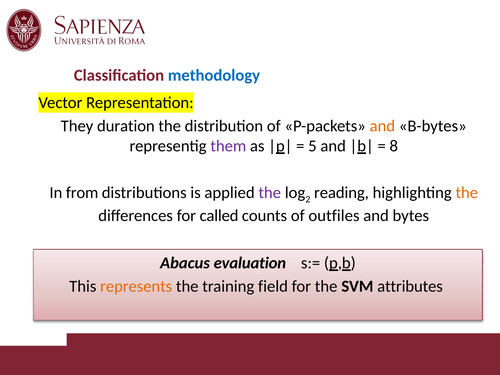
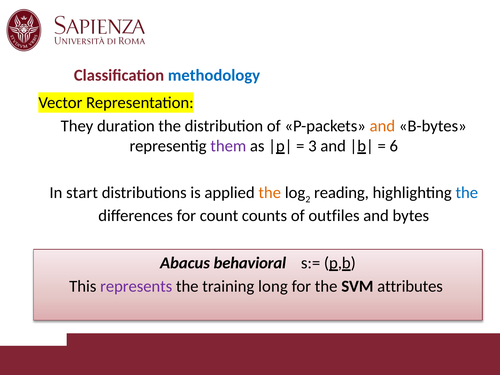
5: 5 -> 3
8: 8 -> 6
from: from -> start
the at (270, 193) colour: purple -> orange
the at (467, 193) colour: orange -> blue
called: called -> count
evaluation: evaluation -> behavioral
represents colour: orange -> purple
field: field -> long
